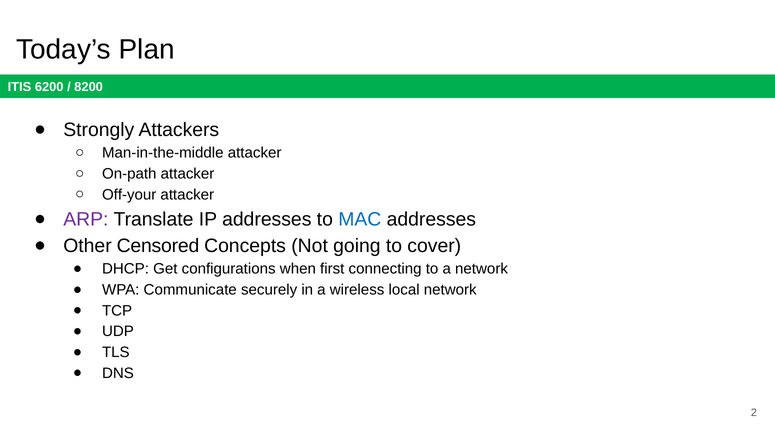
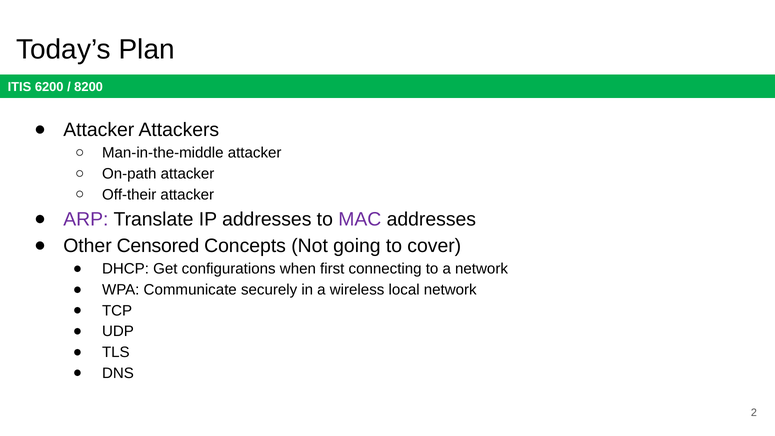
Strongly at (99, 130): Strongly -> Attacker
Off-your: Off-your -> Off-their
MAC colour: blue -> purple
